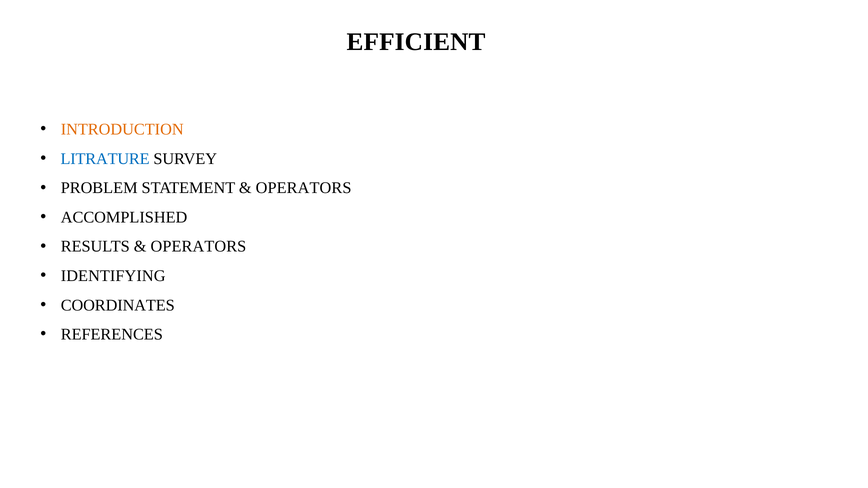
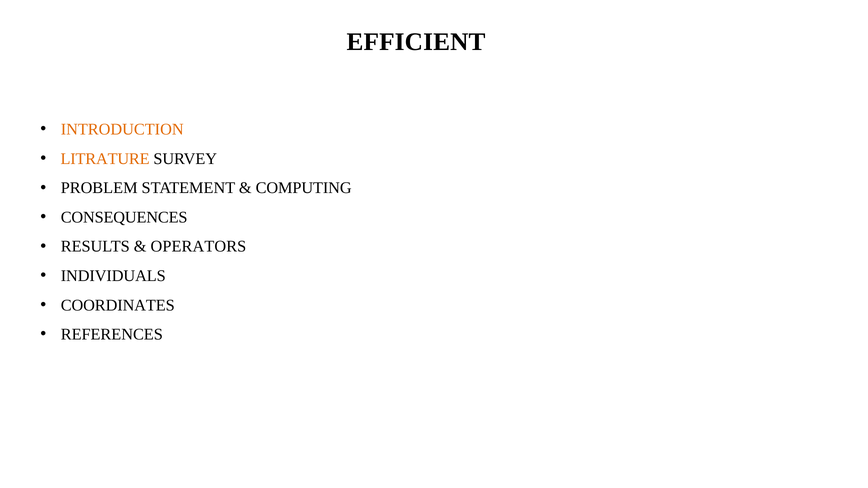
LITRATURE colour: blue -> orange
OPERATORS at (304, 188): OPERATORS -> COMPUTING
ACCOMPLISHED: ACCOMPLISHED -> CONSEQUENCES
IDENTIFYING: IDENTIFYING -> INDIVIDUALS
